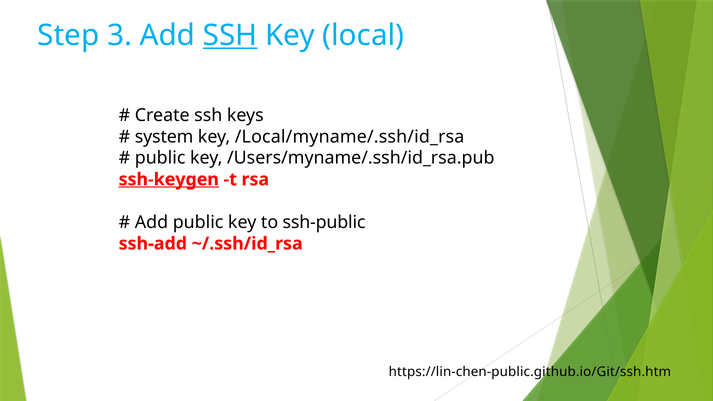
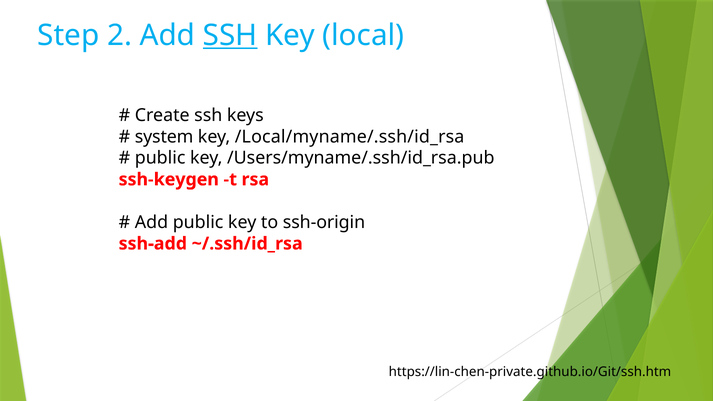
3: 3 -> 2
ssh-keygen underline: present -> none
ssh-public: ssh-public -> ssh-origin
https://lin-chen-public.github.io/Git/ssh.htm: https://lin-chen-public.github.io/Git/ssh.htm -> https://lin-chen-private.github.io/Git/ssh.htm
